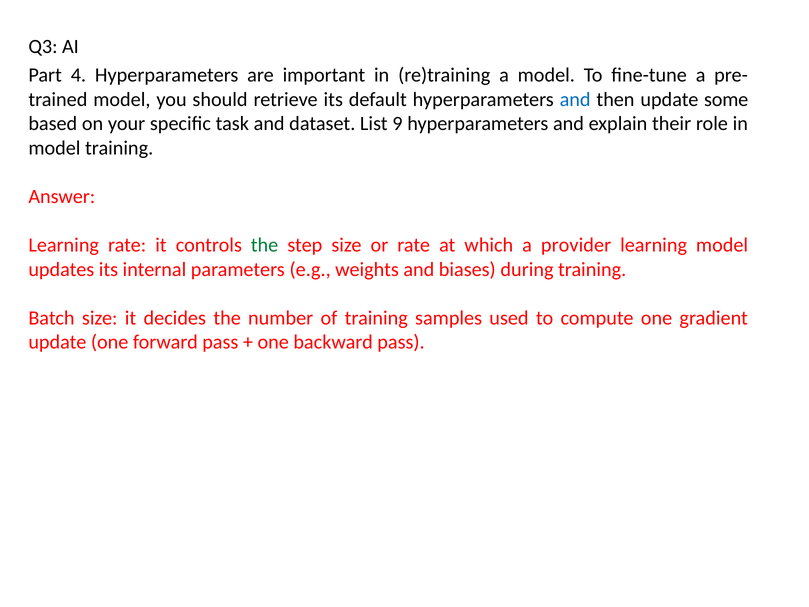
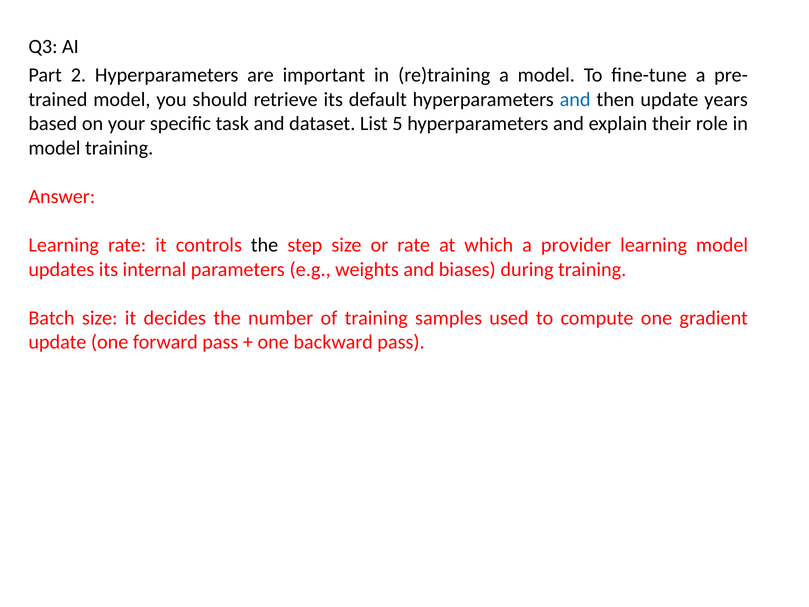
4: 4 -> 2
some: some -> years
9: 9 -> 5
the at (265, 245) colour: green -> black
